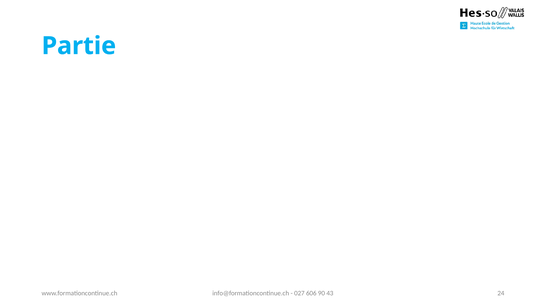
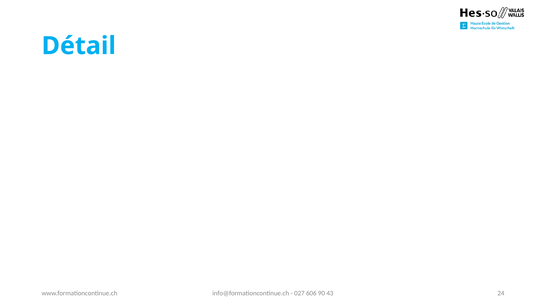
Partie: Partie -> Détail
